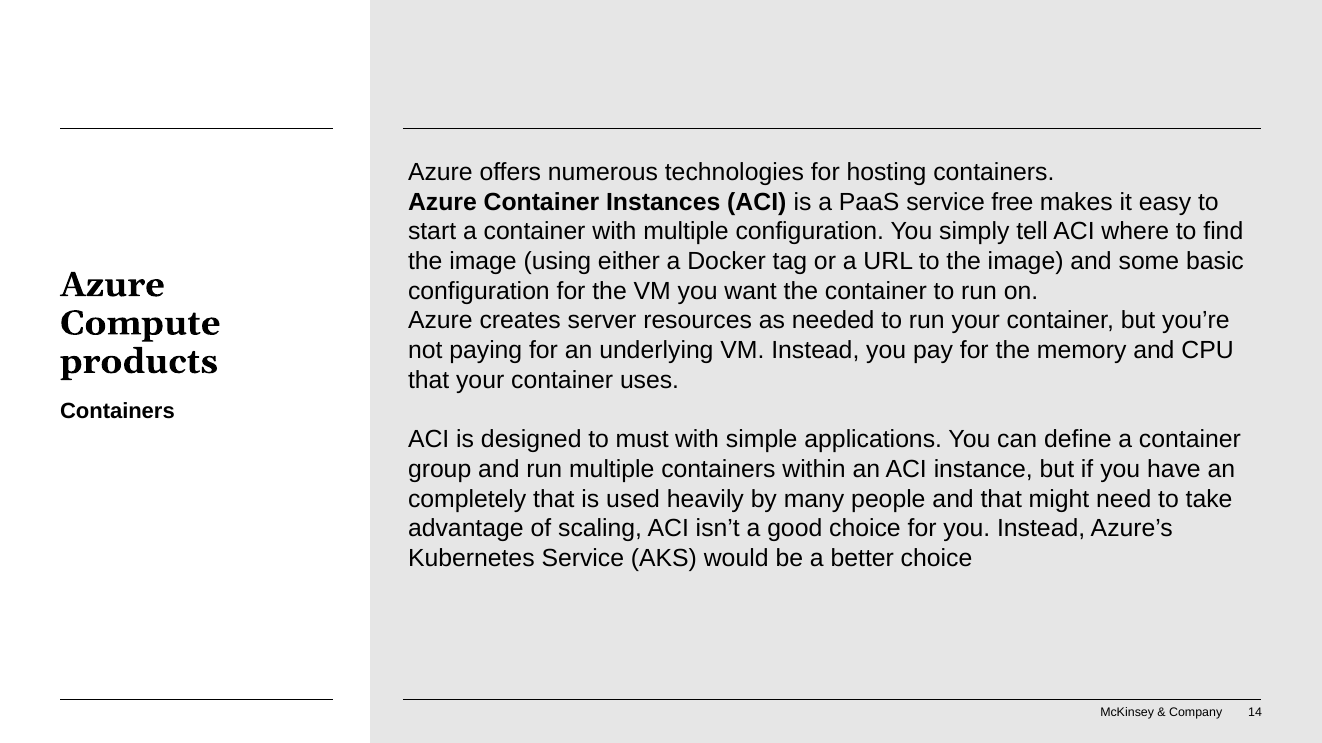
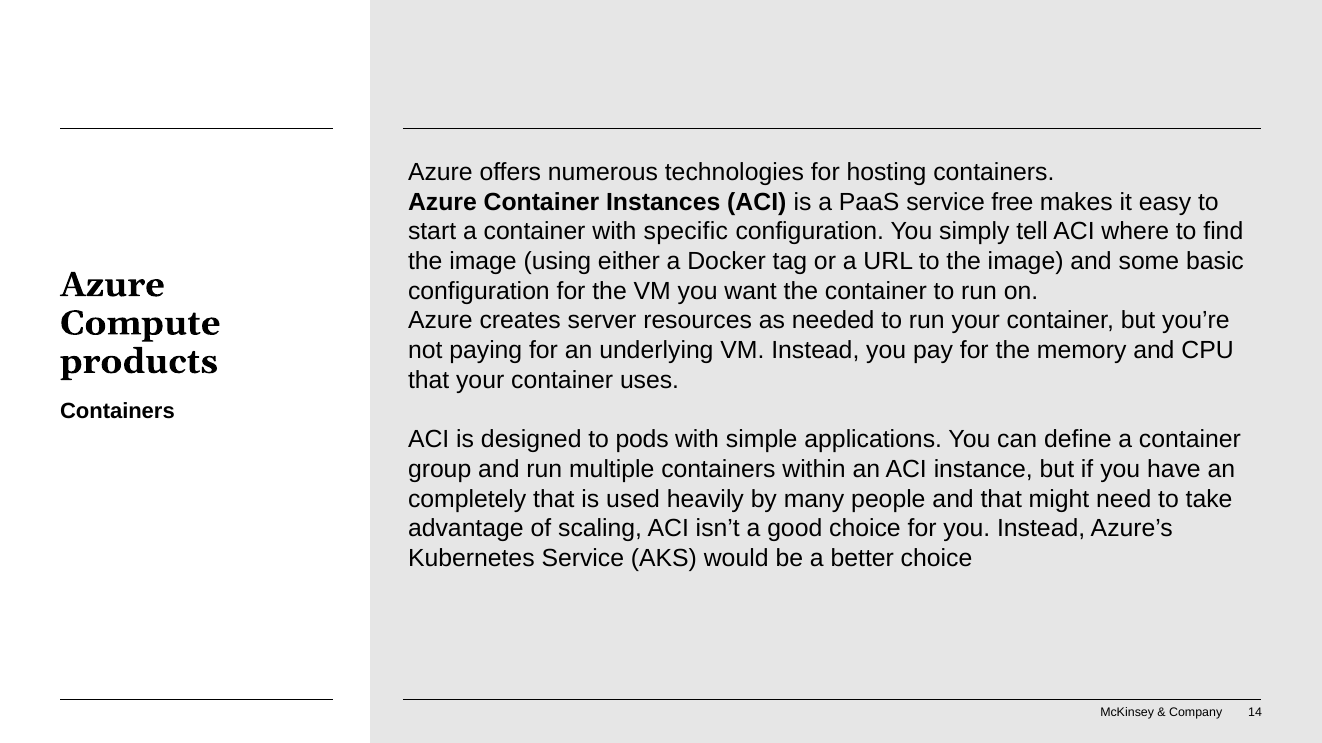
with multiple: multiple -> specific
must: must -> pods
